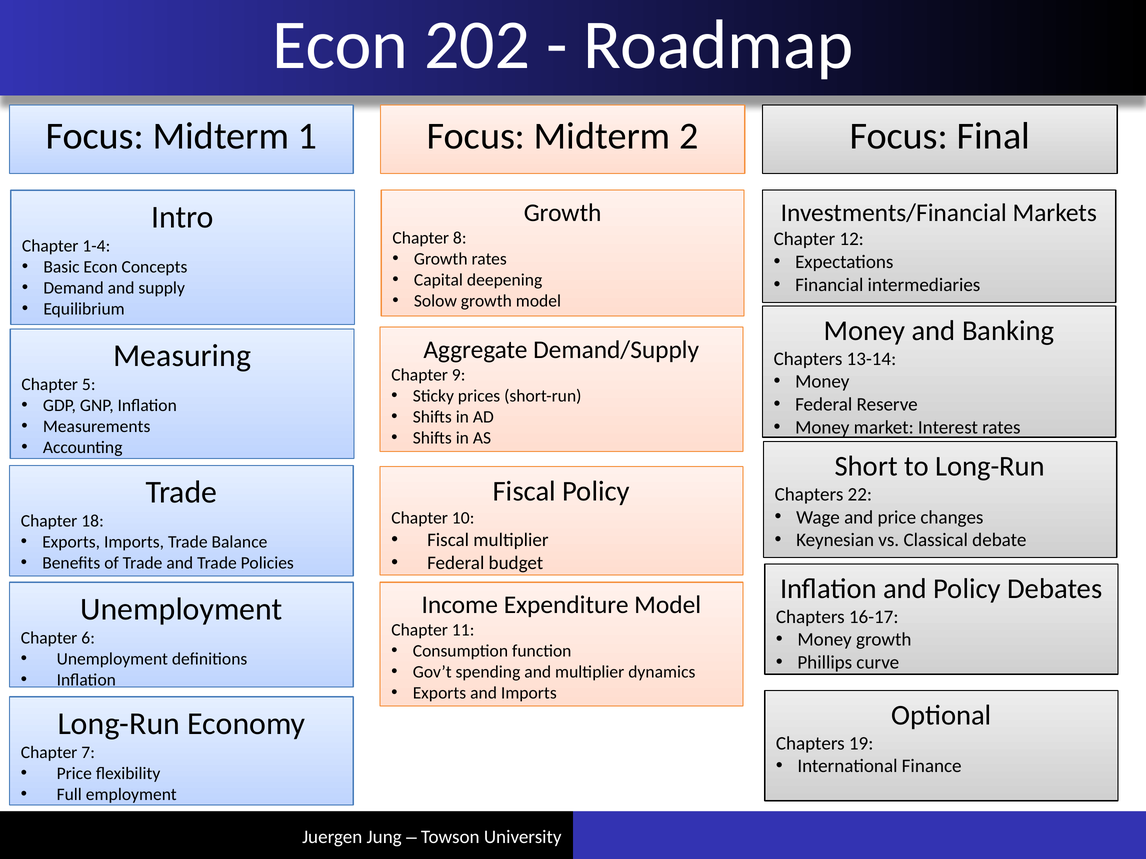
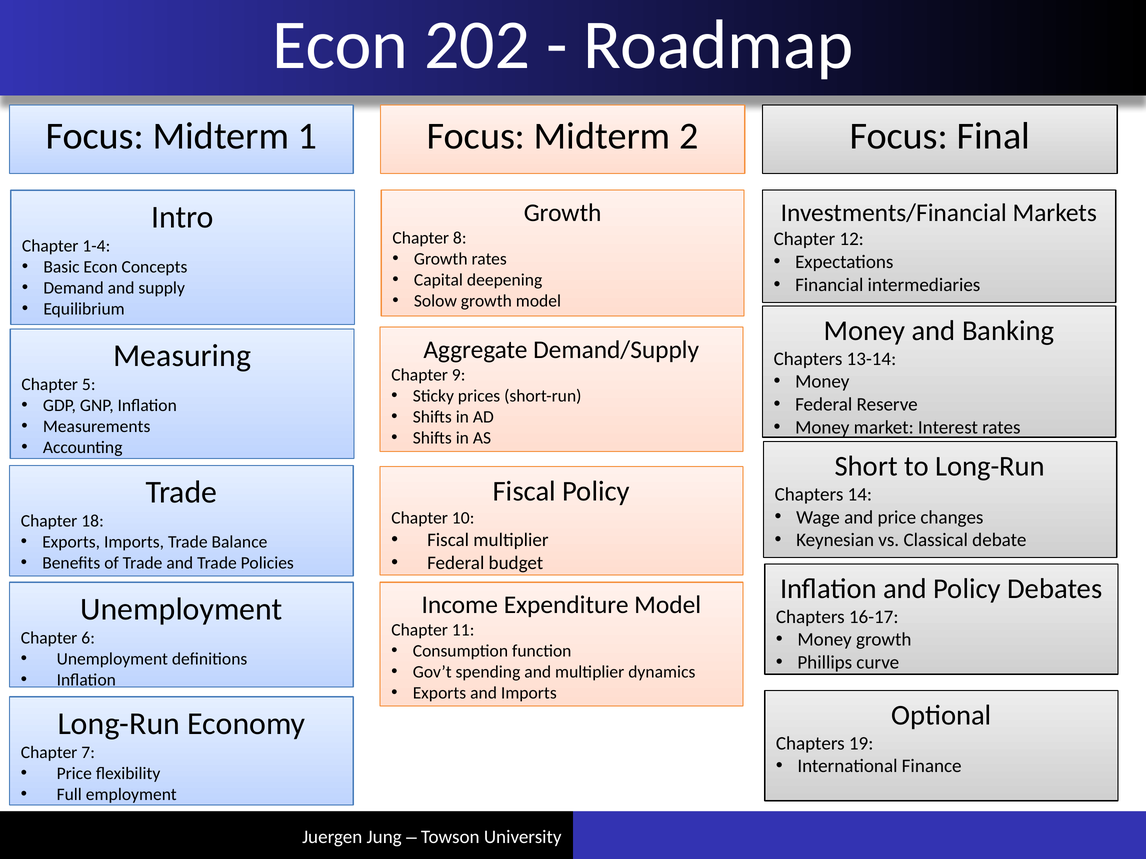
22: 22 -> 14
